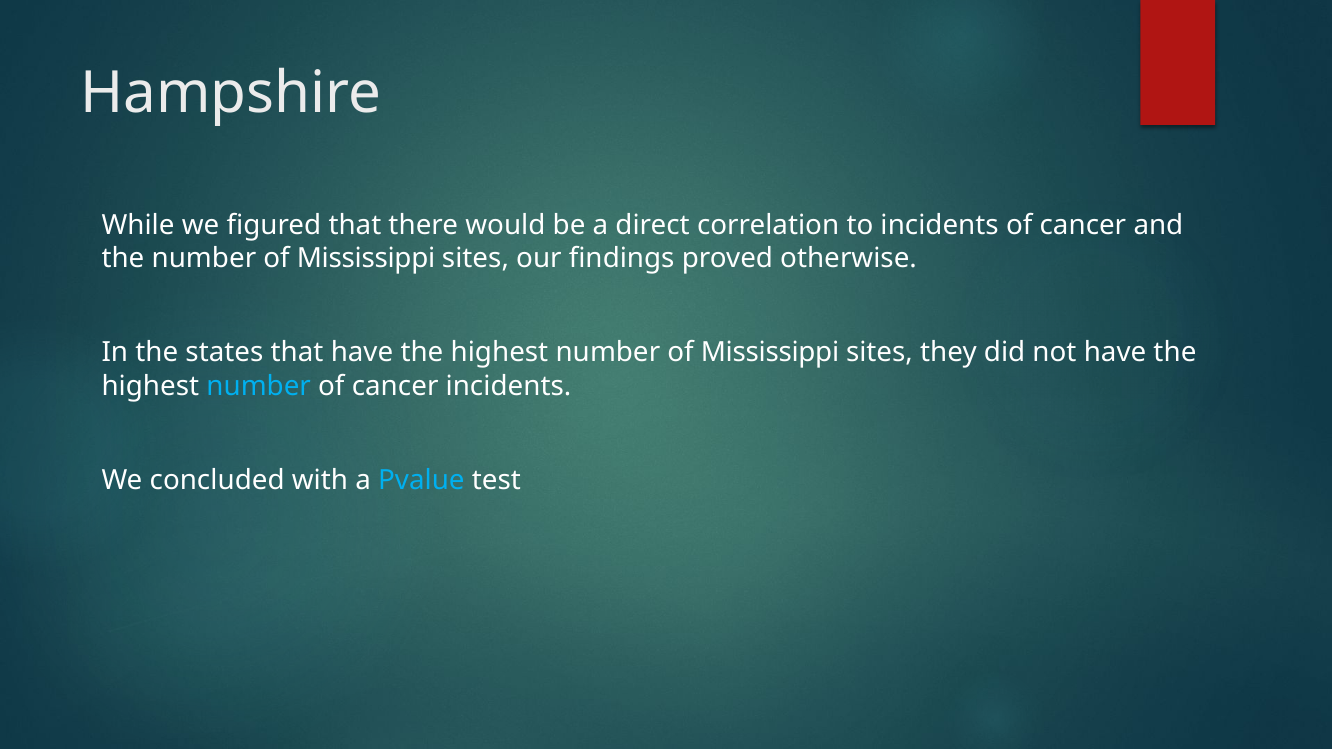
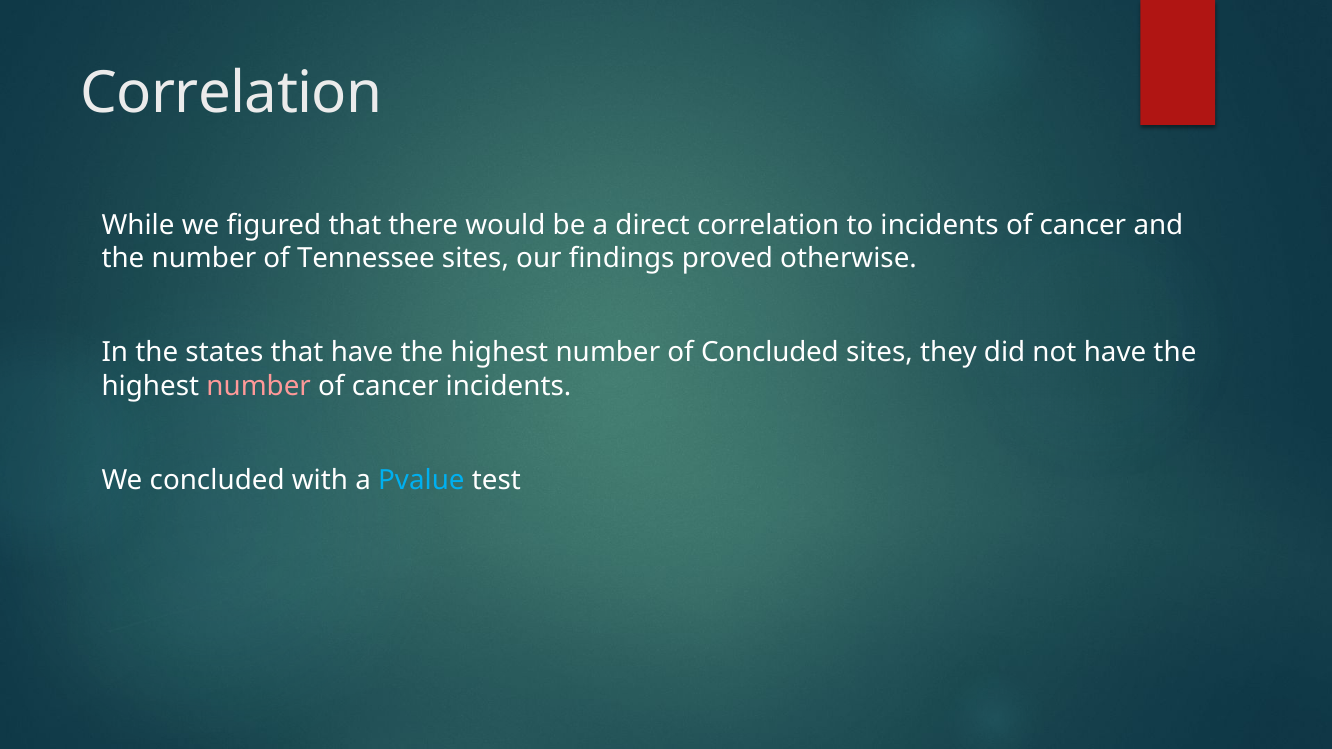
Hampshire at (231, 94): Hampshire -> Correlation
the number of Mississippi: Mississippi -> Tennessee
highest number of Mississippi: Mississippi -> Concluded
number at (259, 386) colour: light blue -> pink
